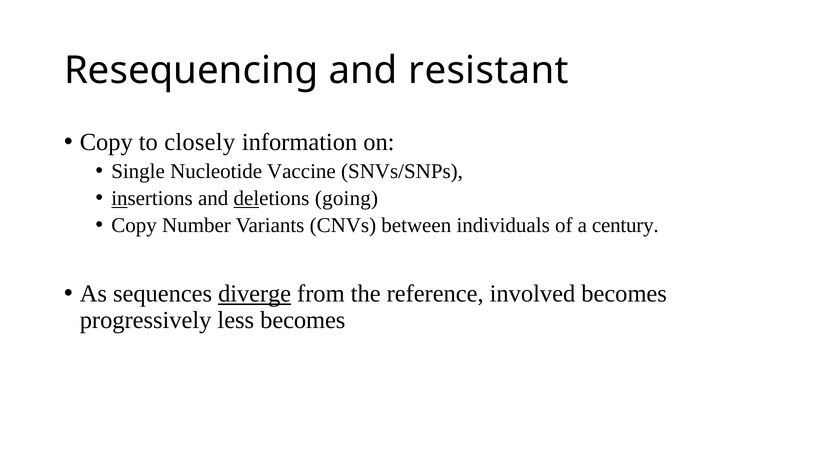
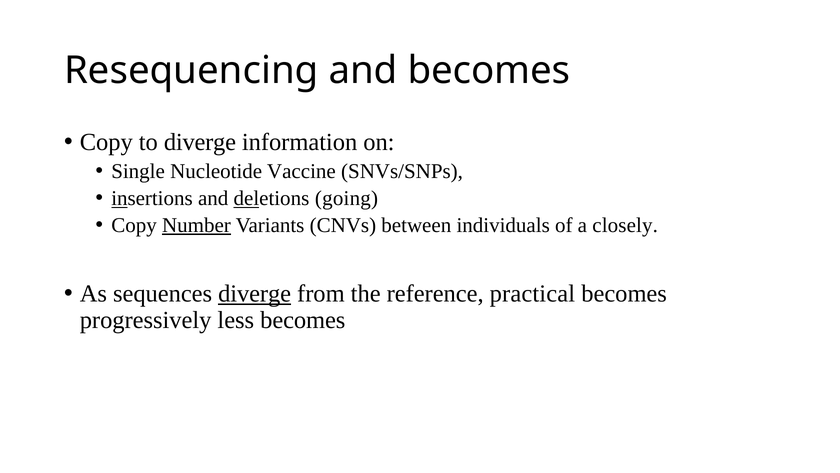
and resistant: resistant -> becomes
to closely: closely -> diverge
Number underline: none -> present
century: century -> closely
involved: involved -> practical
